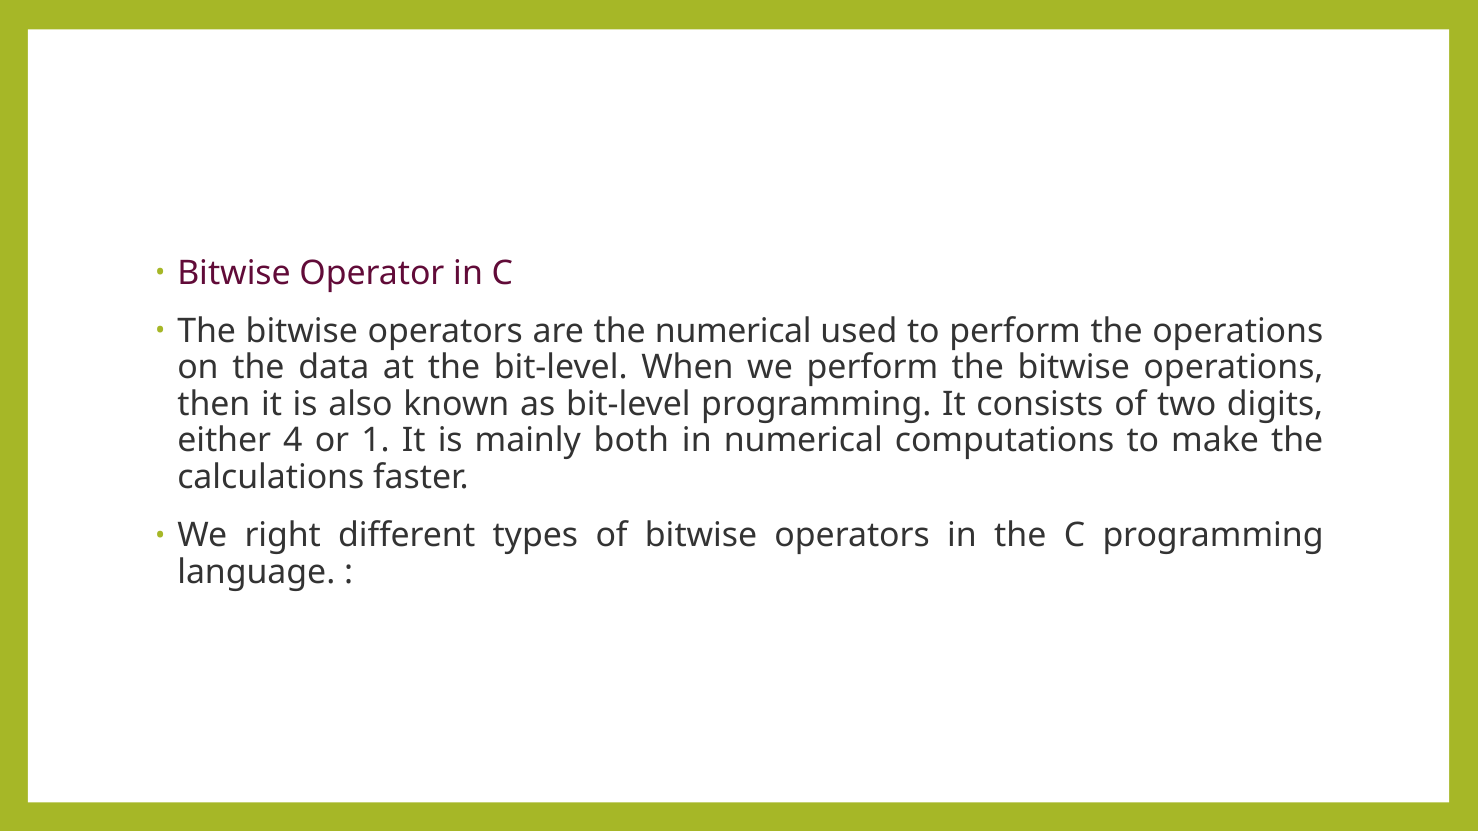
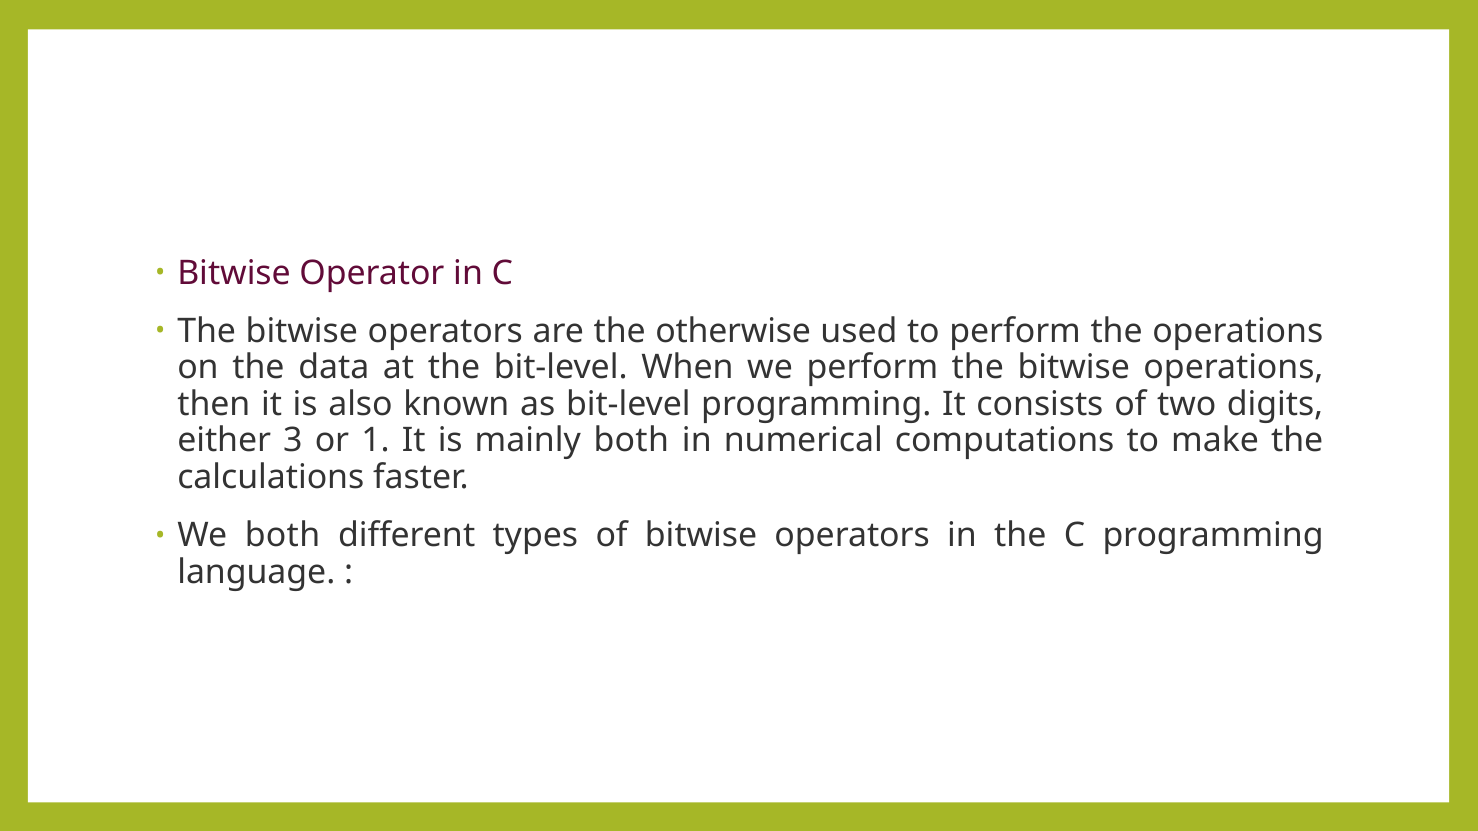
the numerical: numerical -> otherwise
4: 4 -> 3
We right: right -> both
